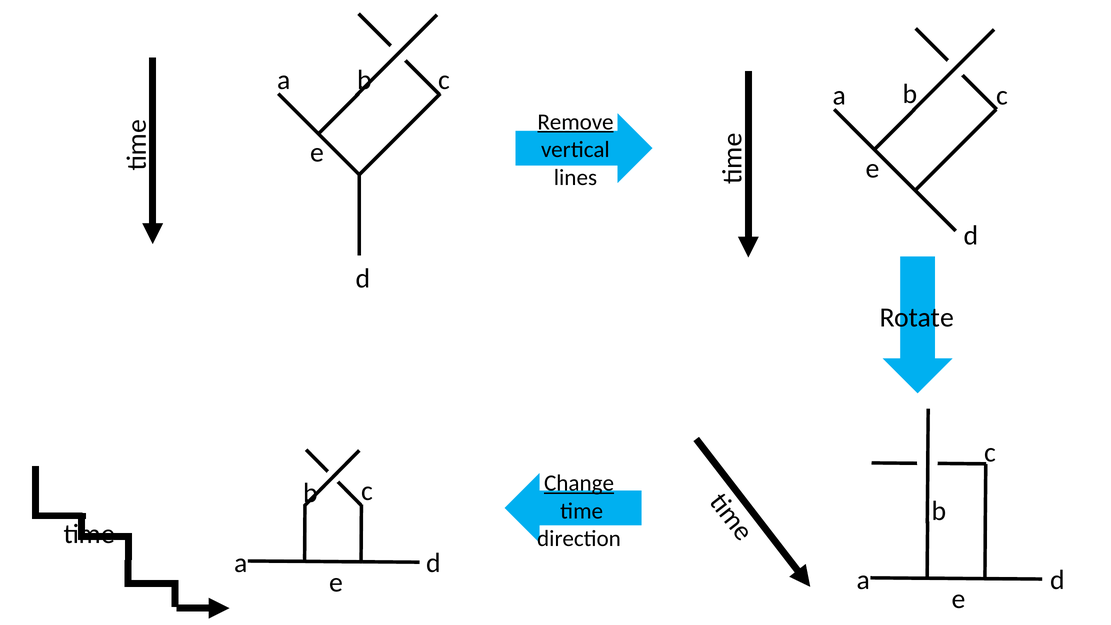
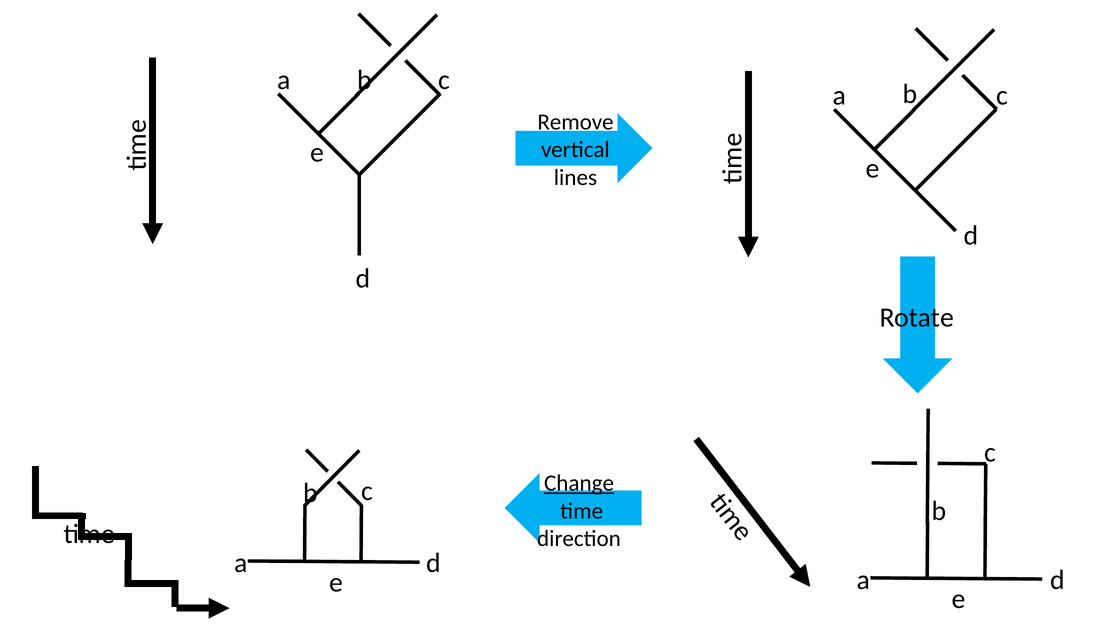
Remove underline: present -> none
